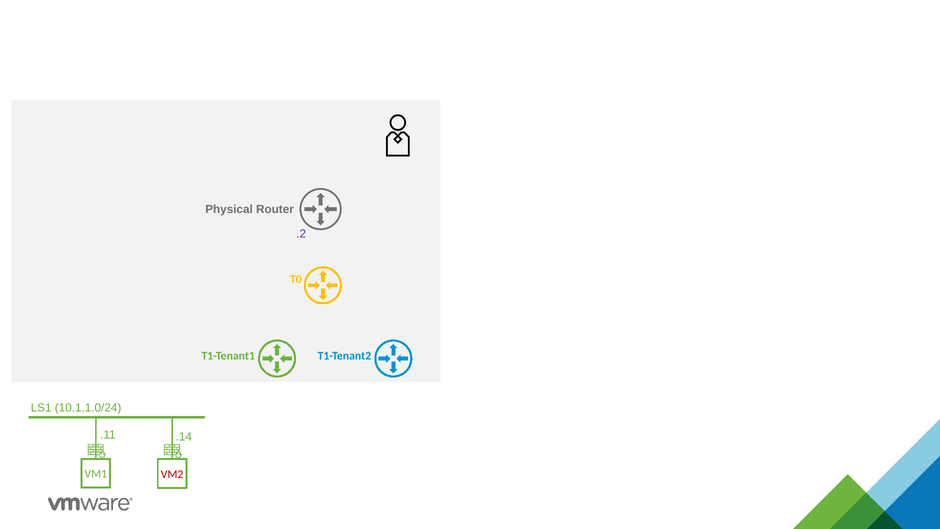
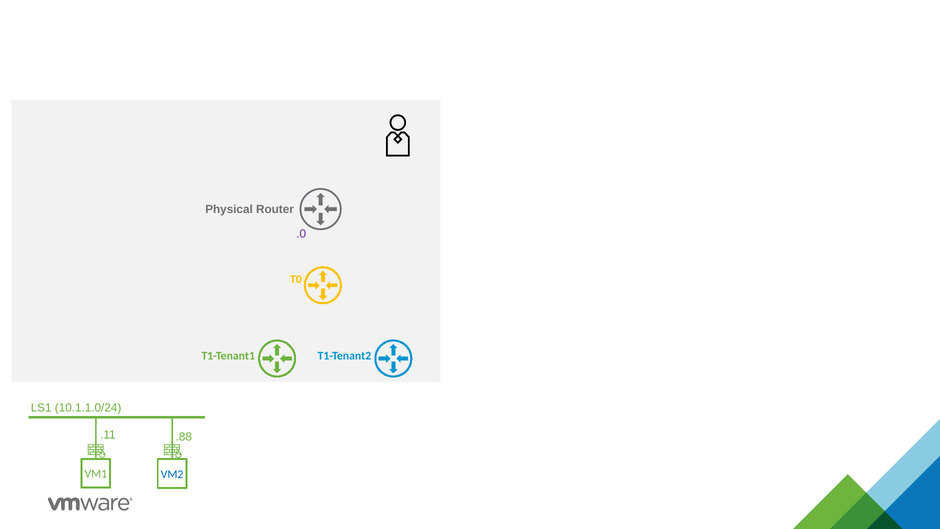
.2: .2 -> .0
.14: .14 -> .88
VM2 colour: red -> blue
